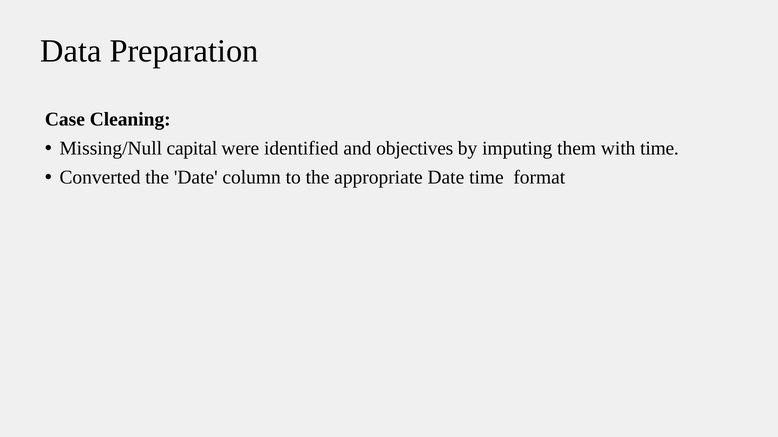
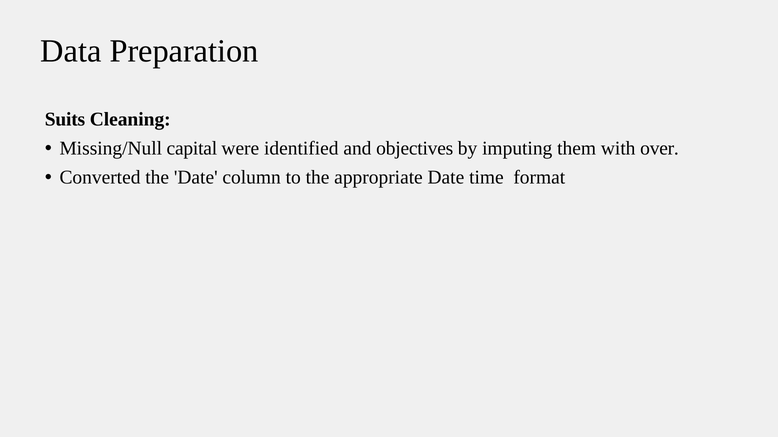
Case: Case -> Suits
with time: time -> over
